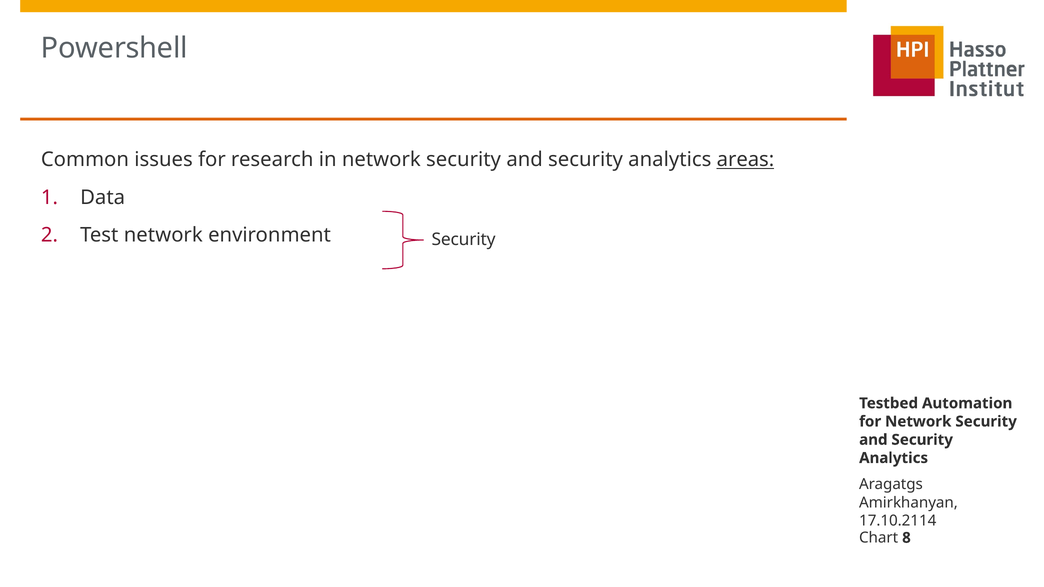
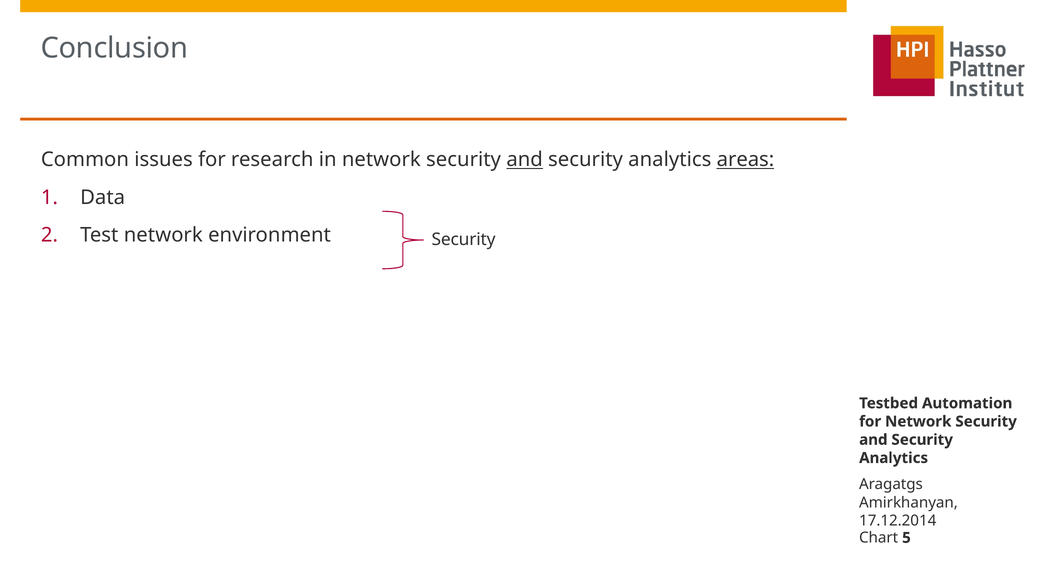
Powershell: Powershell -> Conclusion
and at (525, 160) underline: none -> present
17.10.2114: 17.10.2114 -> 17.12.2014
8: 8 -> 5
